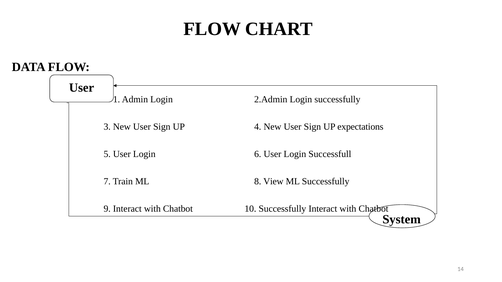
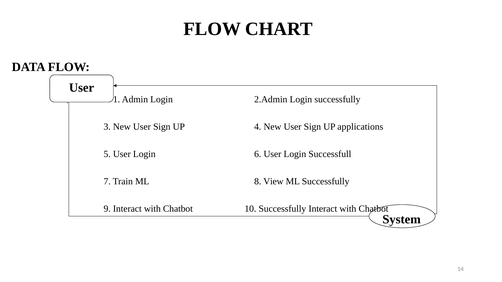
expectations: expectations -> applications
